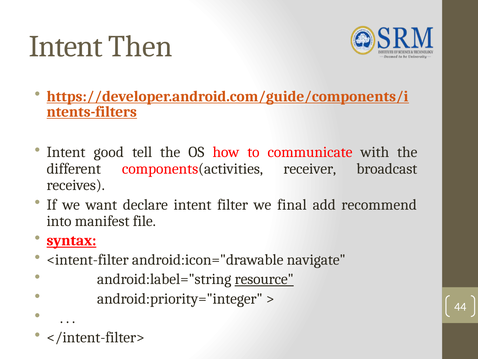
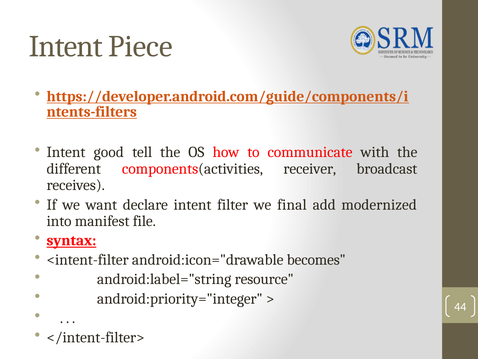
Then: Then -> Piece
recommend: recommend -> modernized
navigate: navigate -> becomes
resource underline: present -> none
